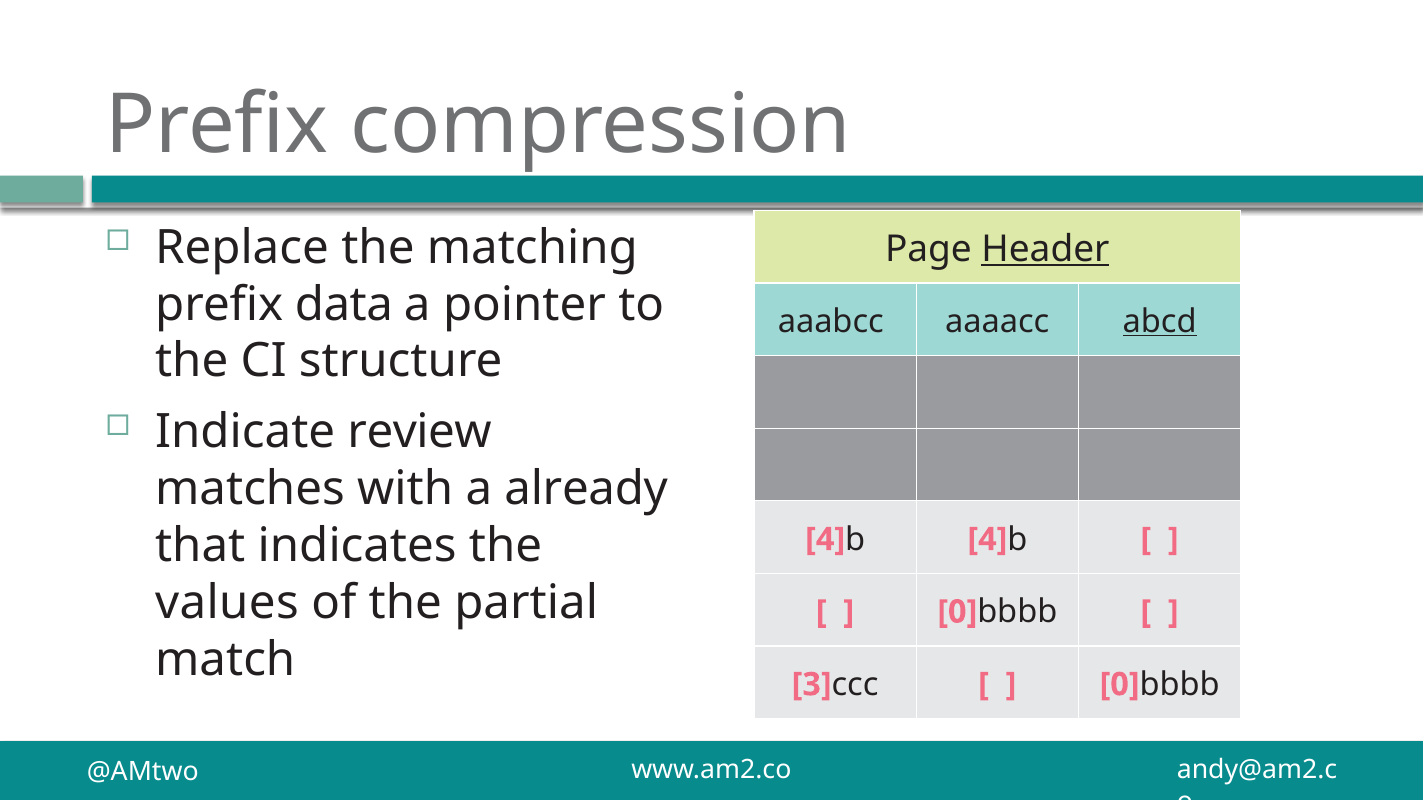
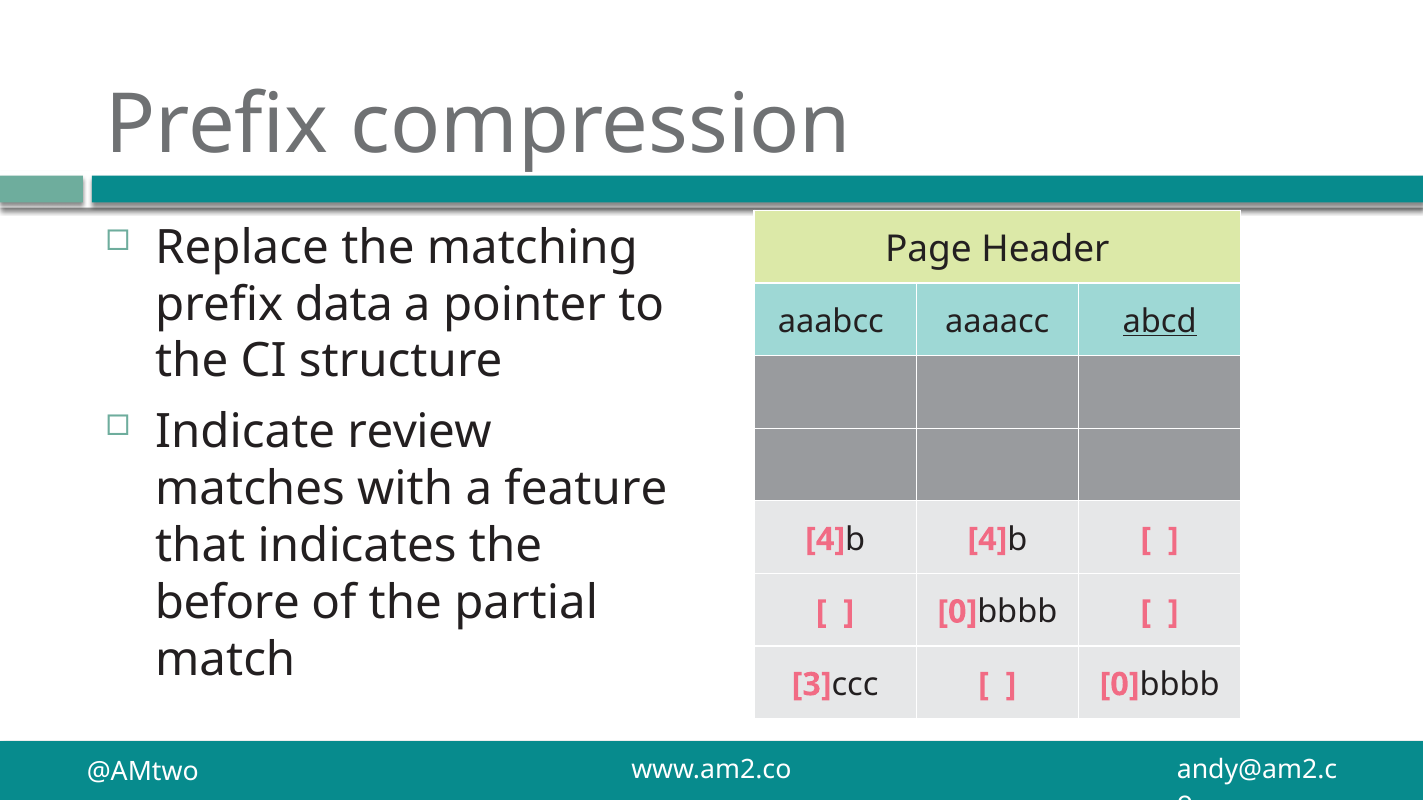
Header underline: present -> none
already: already -> feature
values: values -> before
